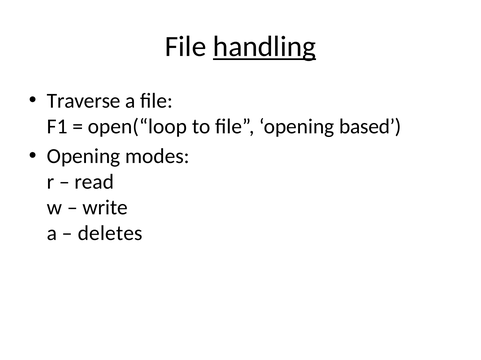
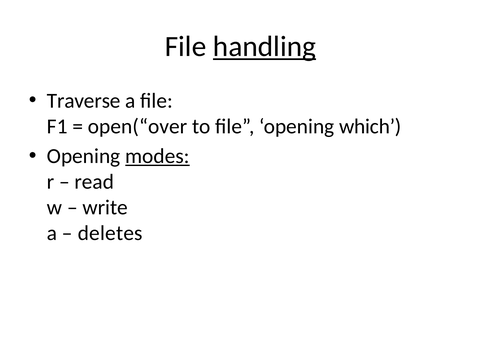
open(“loop: open(“loop -> open(“over
based: based -> which
modes underline: none -> present
